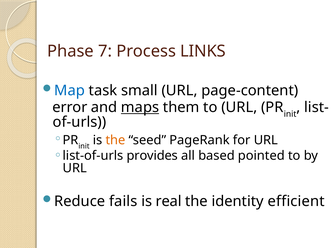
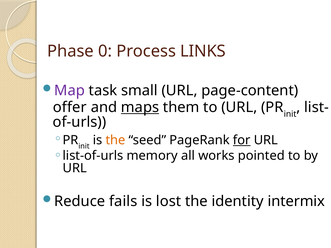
7: 7 -> 0
Map colour: blue -> purple
error: error -> offer
for underline: none -> present
provides: provides -> memory
based: based -> works
real: real -> lost
efficient: efficient -> intermix
